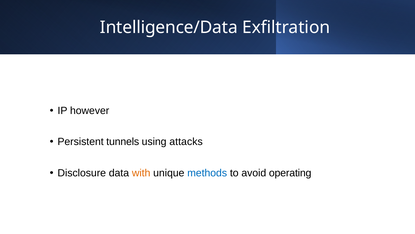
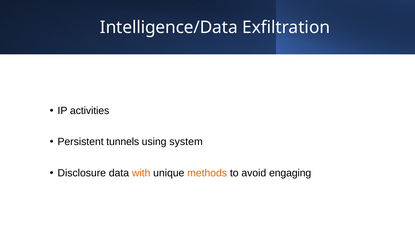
however: however -> activities
attacks: attacks -> system
methods colour: blue -> orange
operating: operating -> engaging
